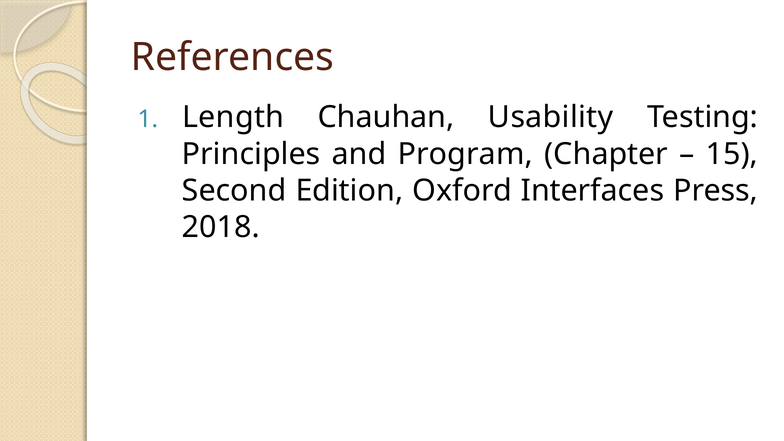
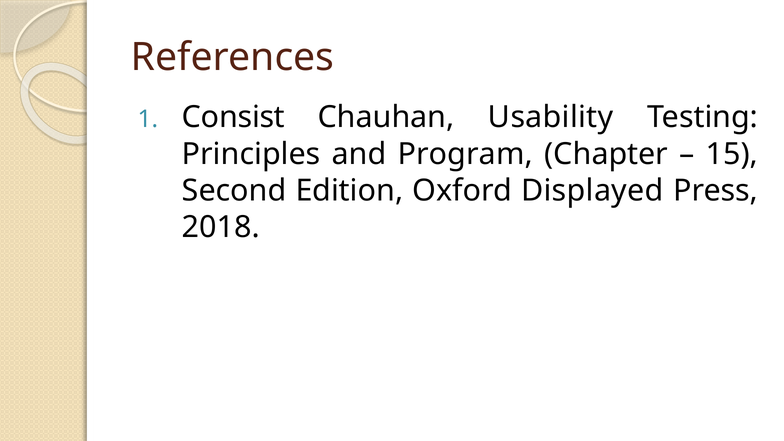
Length: Length -> Consist
Interfaces: Interfaces -> Displayed
